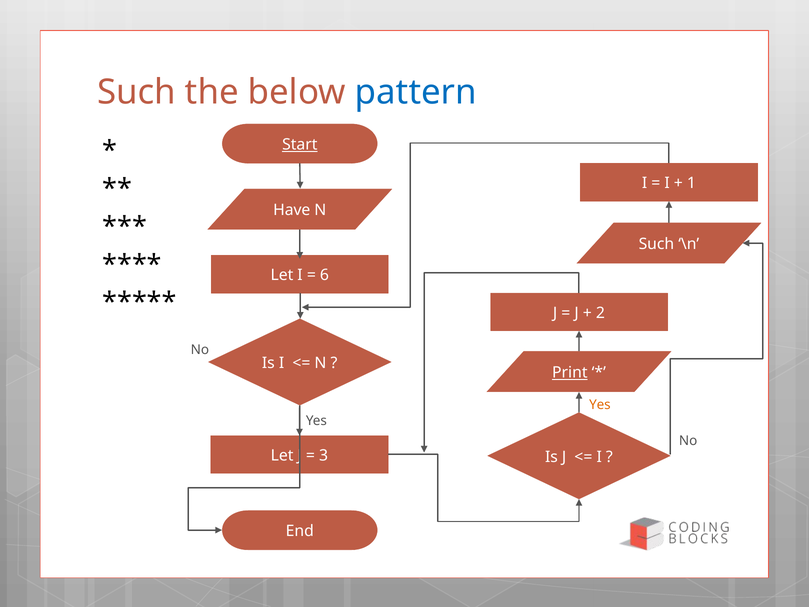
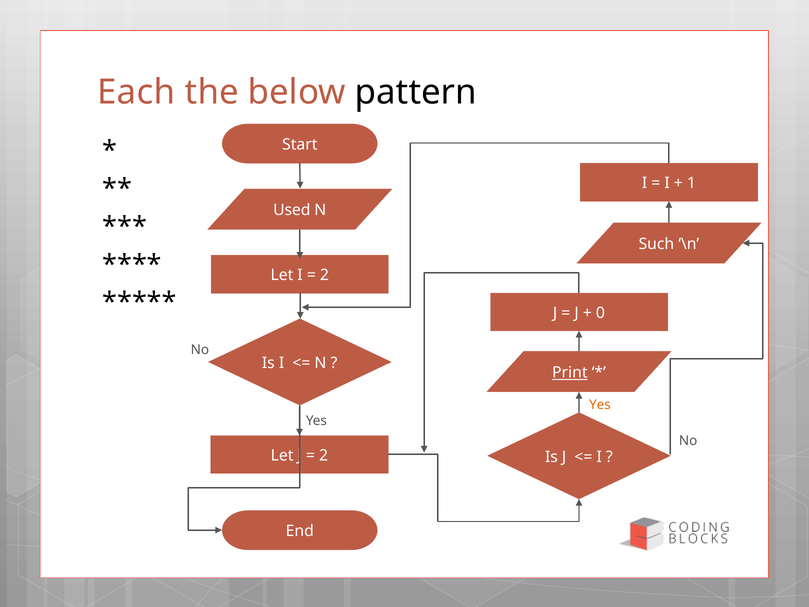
Such at (137, 92): Such -> Each
pattern colour: blue -> black
Start underline: present -> none
Have: Have -> Used
6 at (324, 275): 6 -> 2
2: 2 -> 0
3 at (324, 455): 3 -> 2
